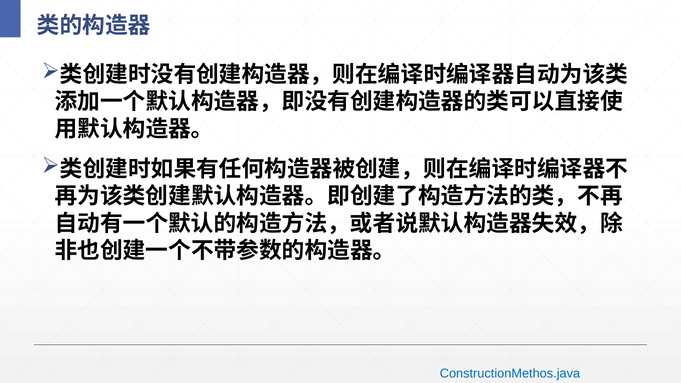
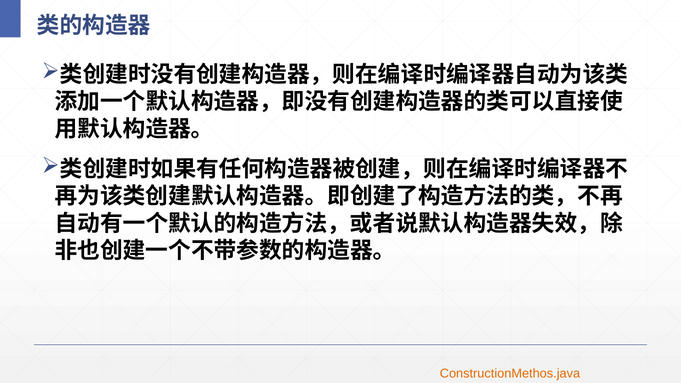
ConstructionMethos.java colour: blue -> orange
